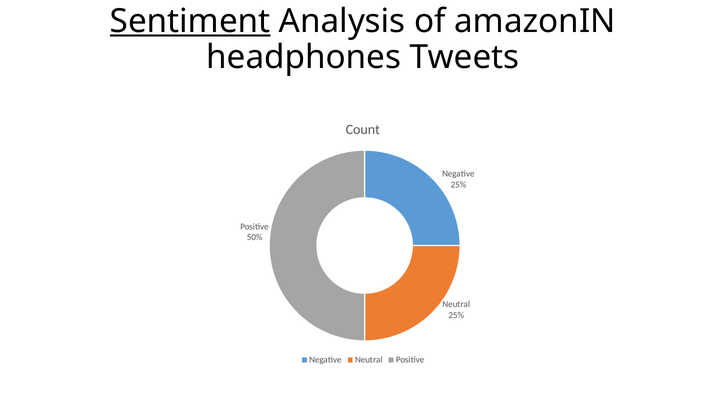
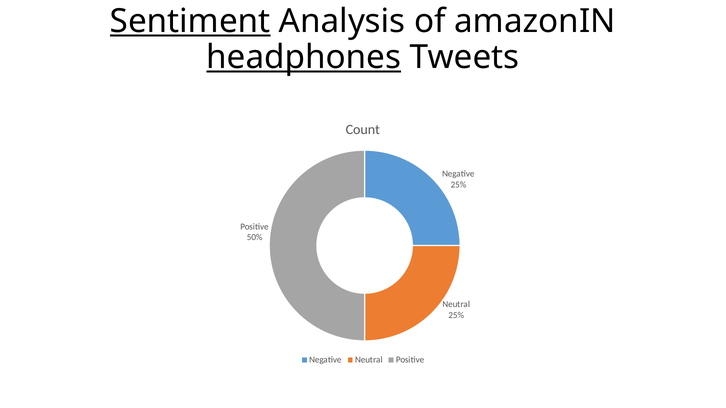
headphones underline: none -> present
